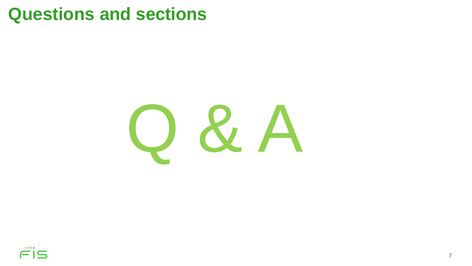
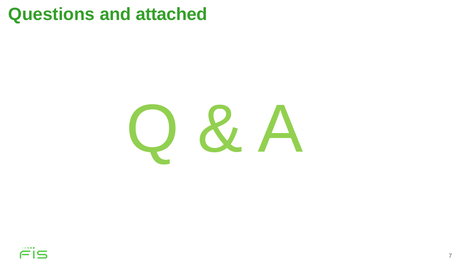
sections: sections -> attached
